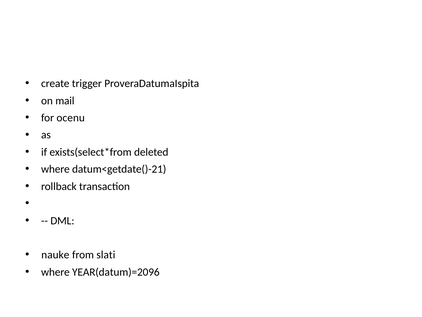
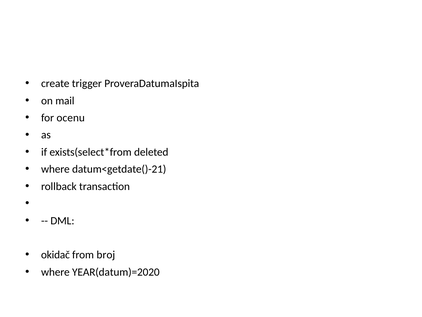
nauke: nauke -> okidač
slati: slati -> broj
YEAR(datum)=2096: YEAR(datum)=2096 -> YEAR(datum)=2020
